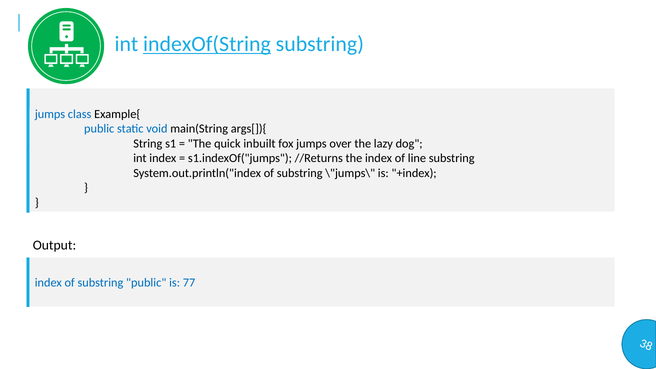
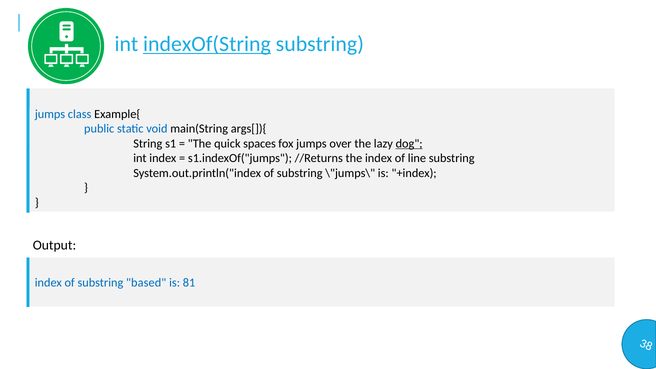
inbuilt: inbuilt -> spaces
dog underline: none -> present
substring public: public -> based
77: 77 -> 81
